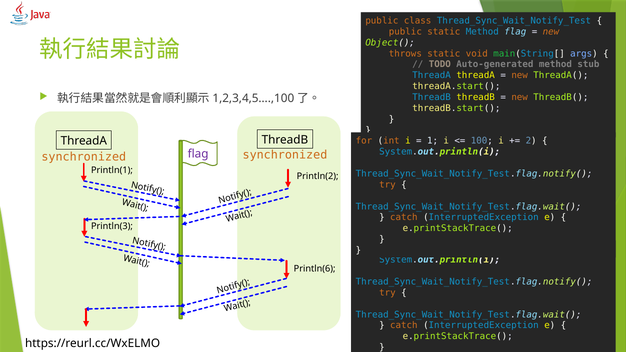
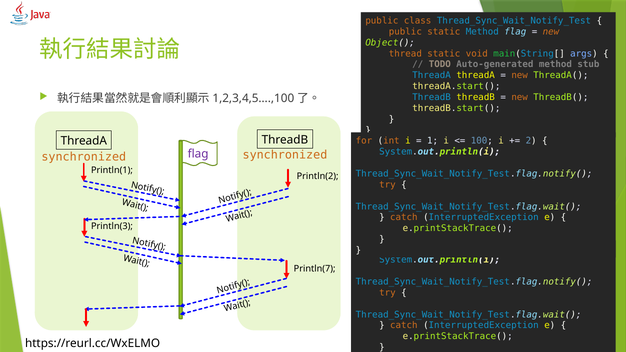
throws: throws -> thread
Println(6: Println(6 -> Println(7
